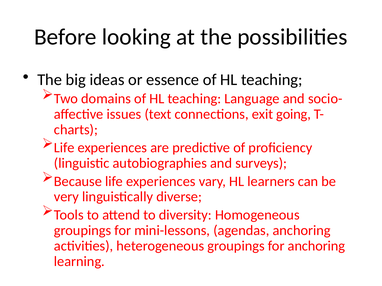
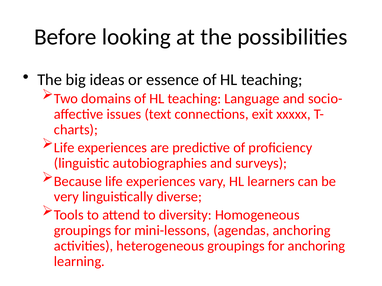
going: going -> xxxxx
